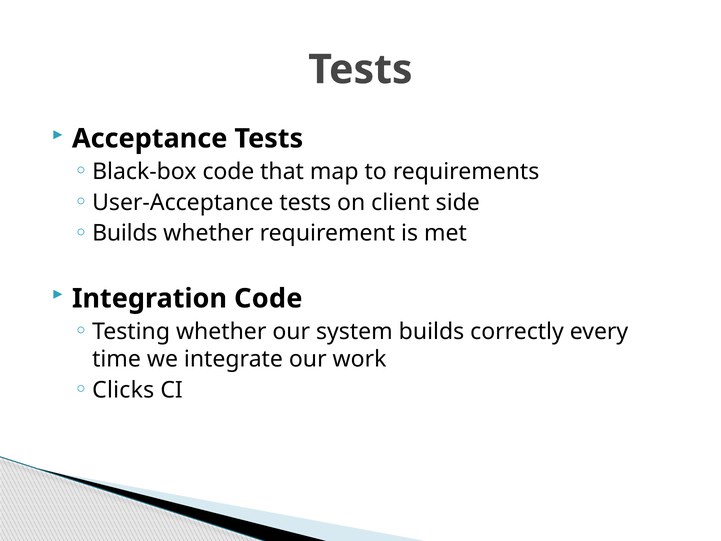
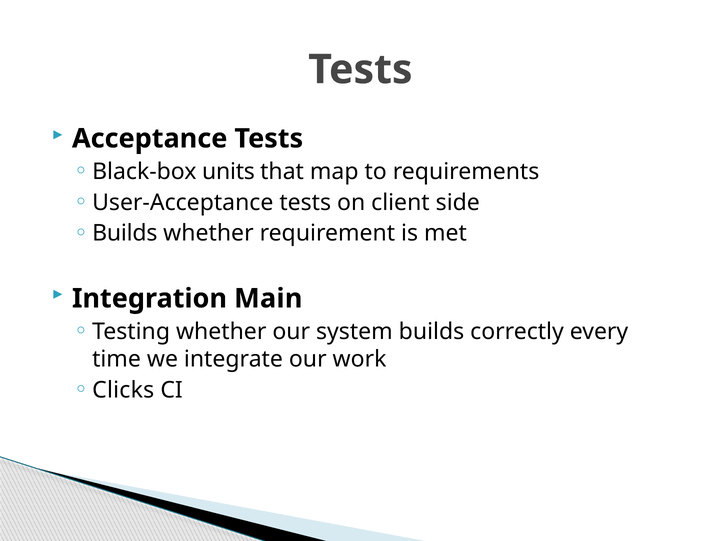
Black-box code: code -> units
Integration Code: Code -> Main
